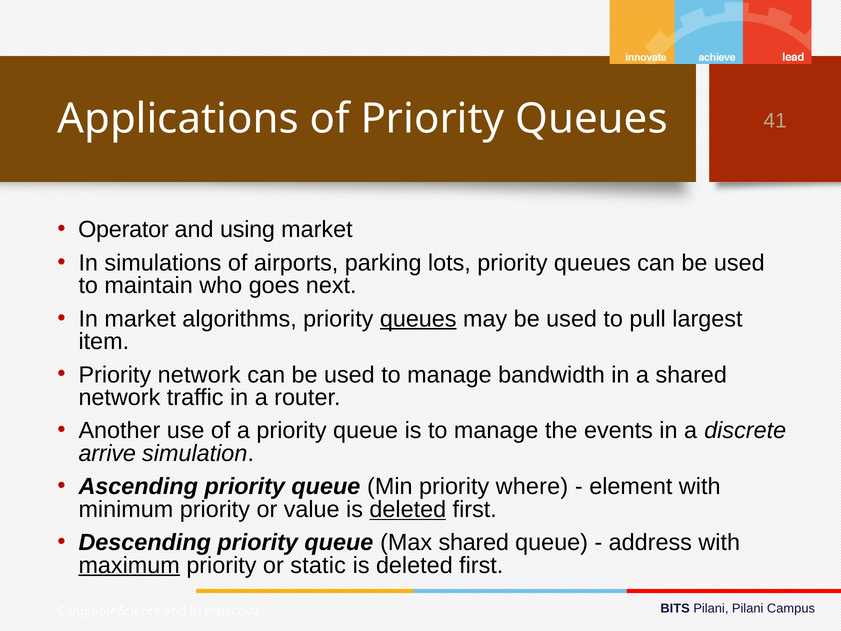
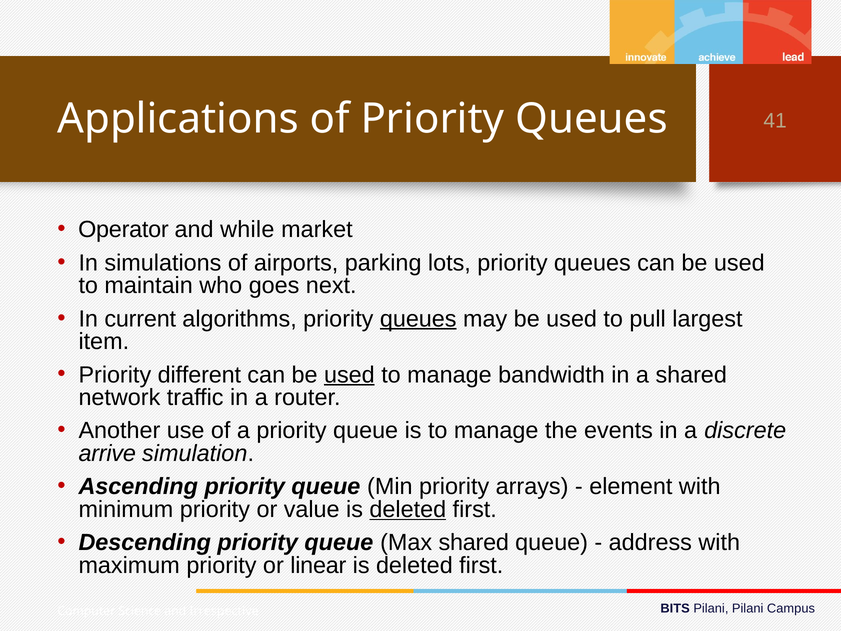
using: using -> while
In market: market -> current
Priority network: network -> different
used at (349, 375) underline: none -> present
where: where -> arrays
maximum underline: present -> none
static: static -> linear
